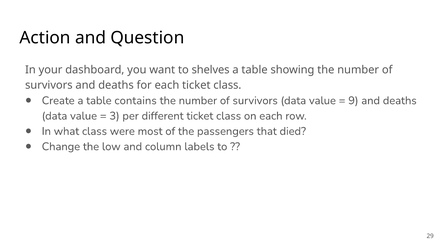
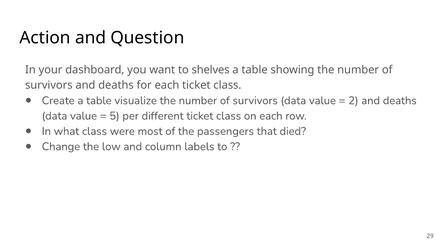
contains: contains -> visualize
9: 9 -> 2
3: 3 -> 5
